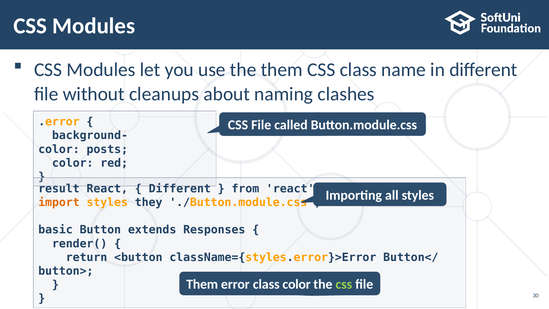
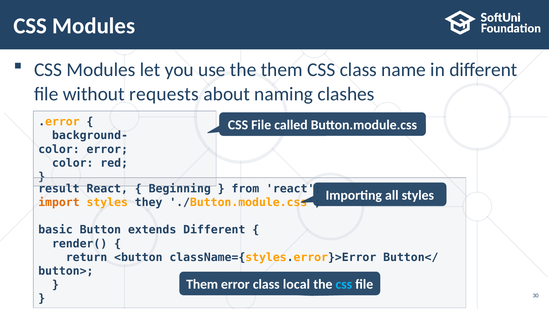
cleanups: cleanups -> requests
color posts: posts -> error
Different at (180, 189): Different -> Beginning
extends Responses: Responses -> Different
class color: color -> local
css at (344, 284) colour: light green -> light blue
